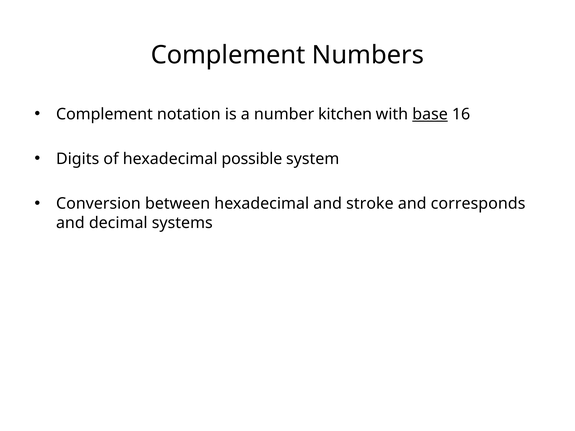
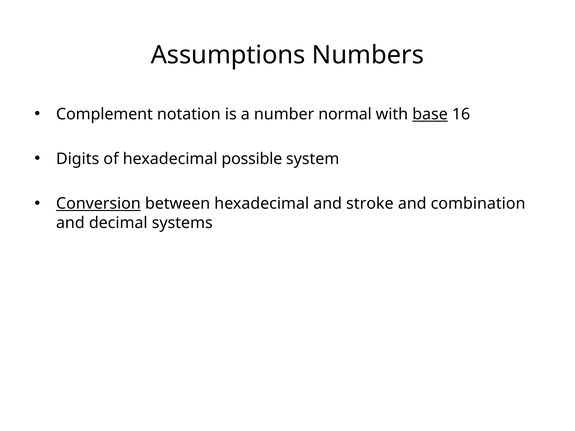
Complement at (228, 55): Complement -> Assumptions
kitchen: kitchen -> normal
Conversion underline: none -> present
corresponds: corresponds -> combination
